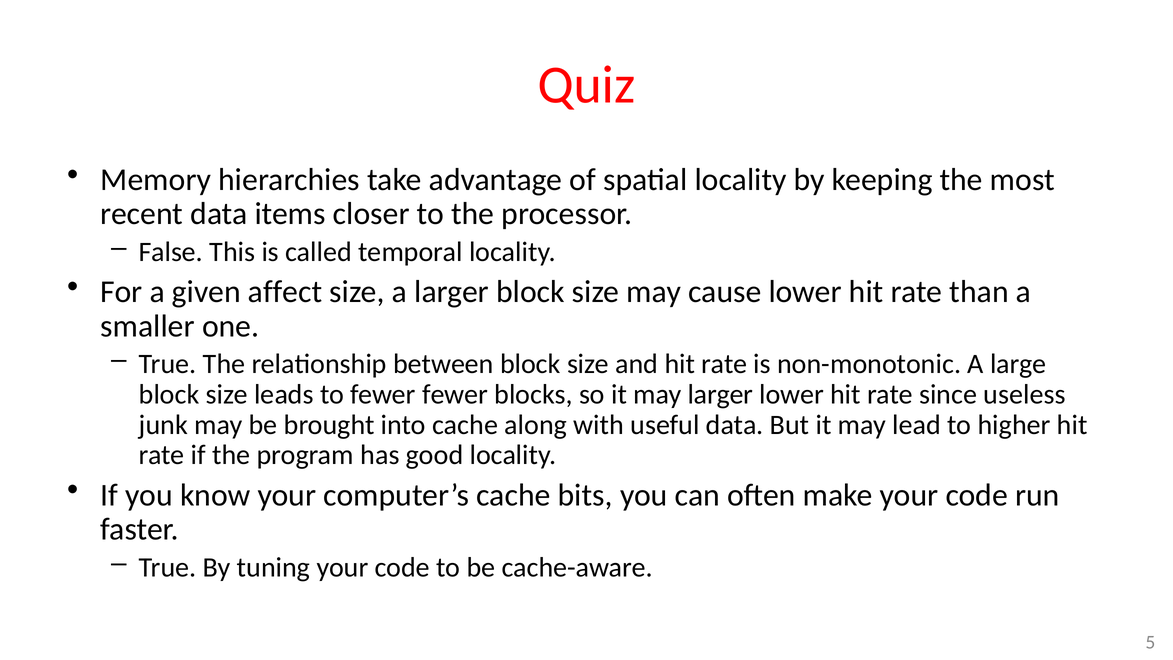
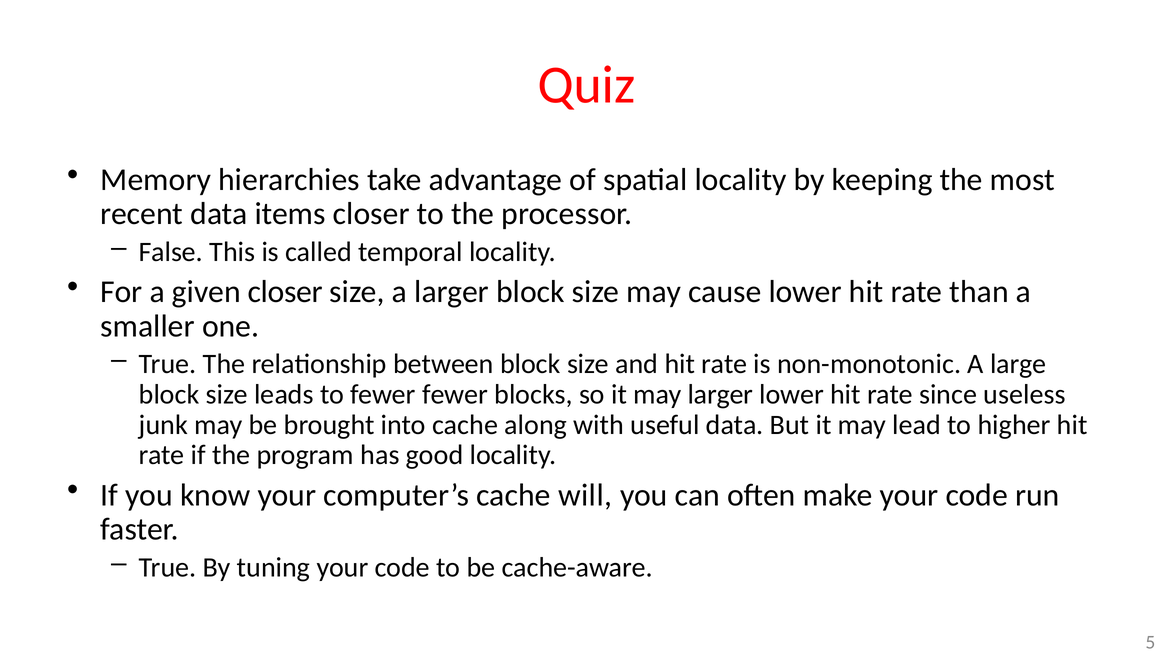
given affect: affect -> closer
bits: bits -> will
